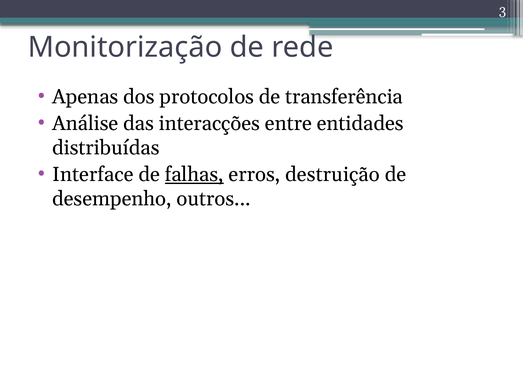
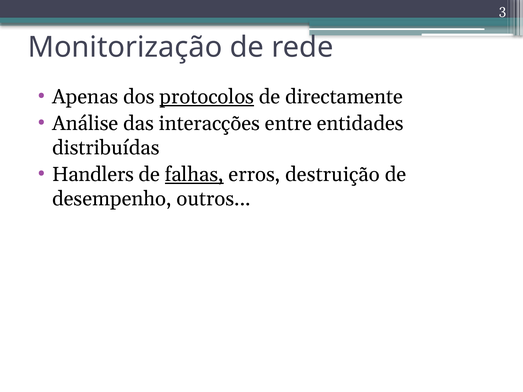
protocolos underline: none -> present
transferência: transferência -> directamente
Interface: Interface -> Handlers
